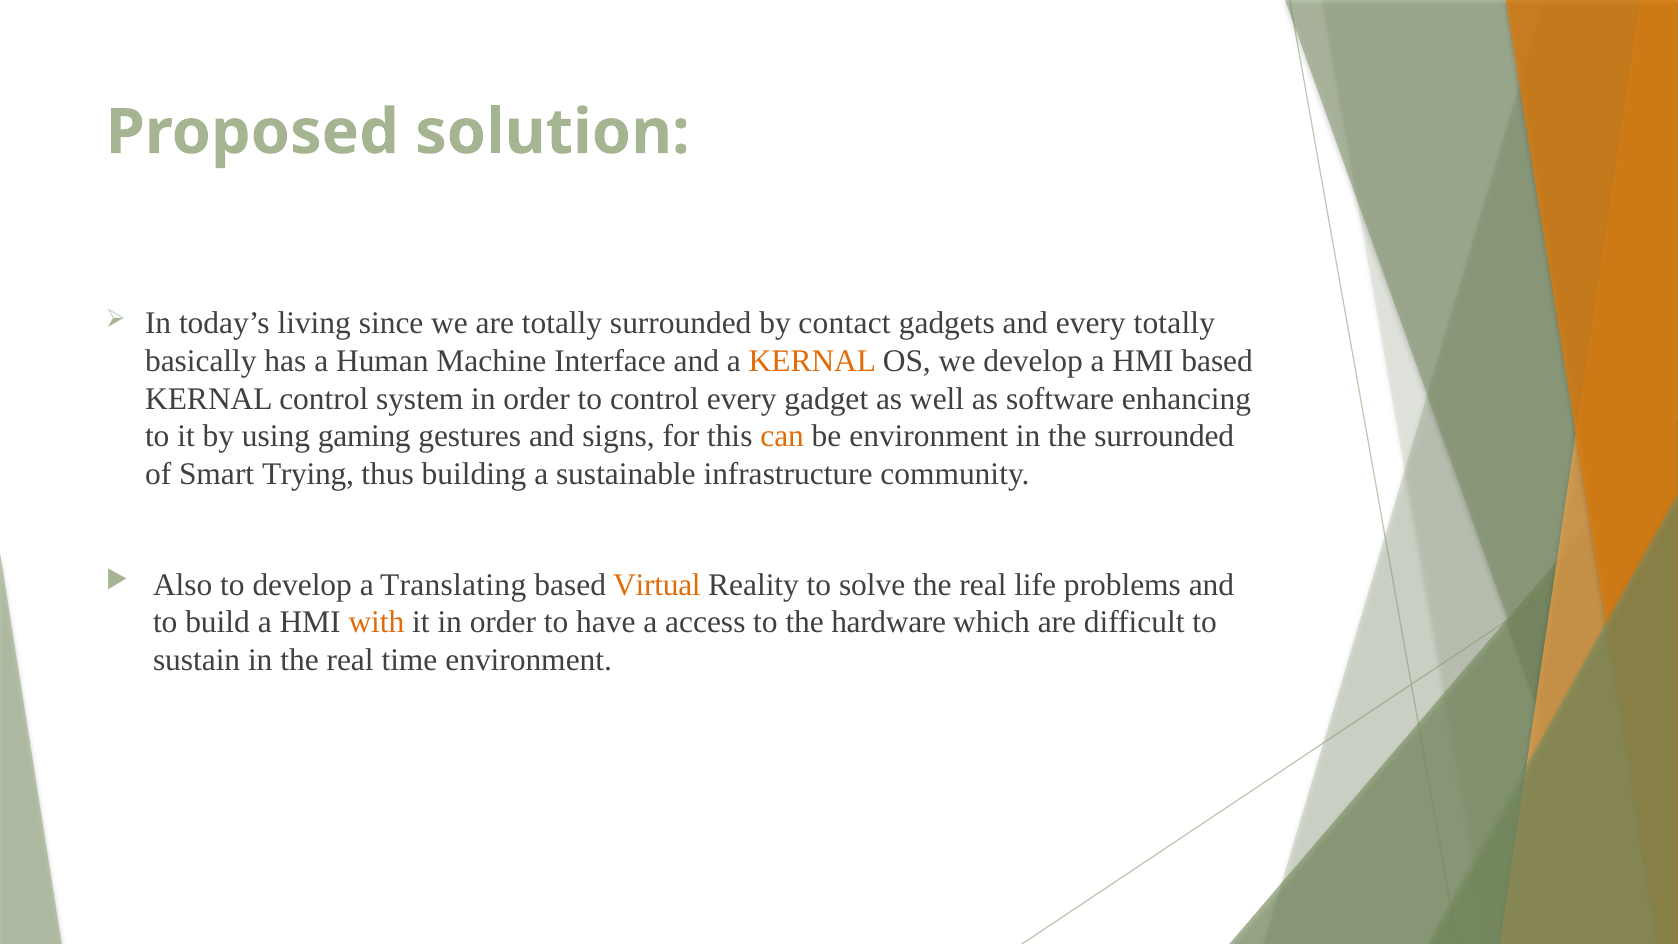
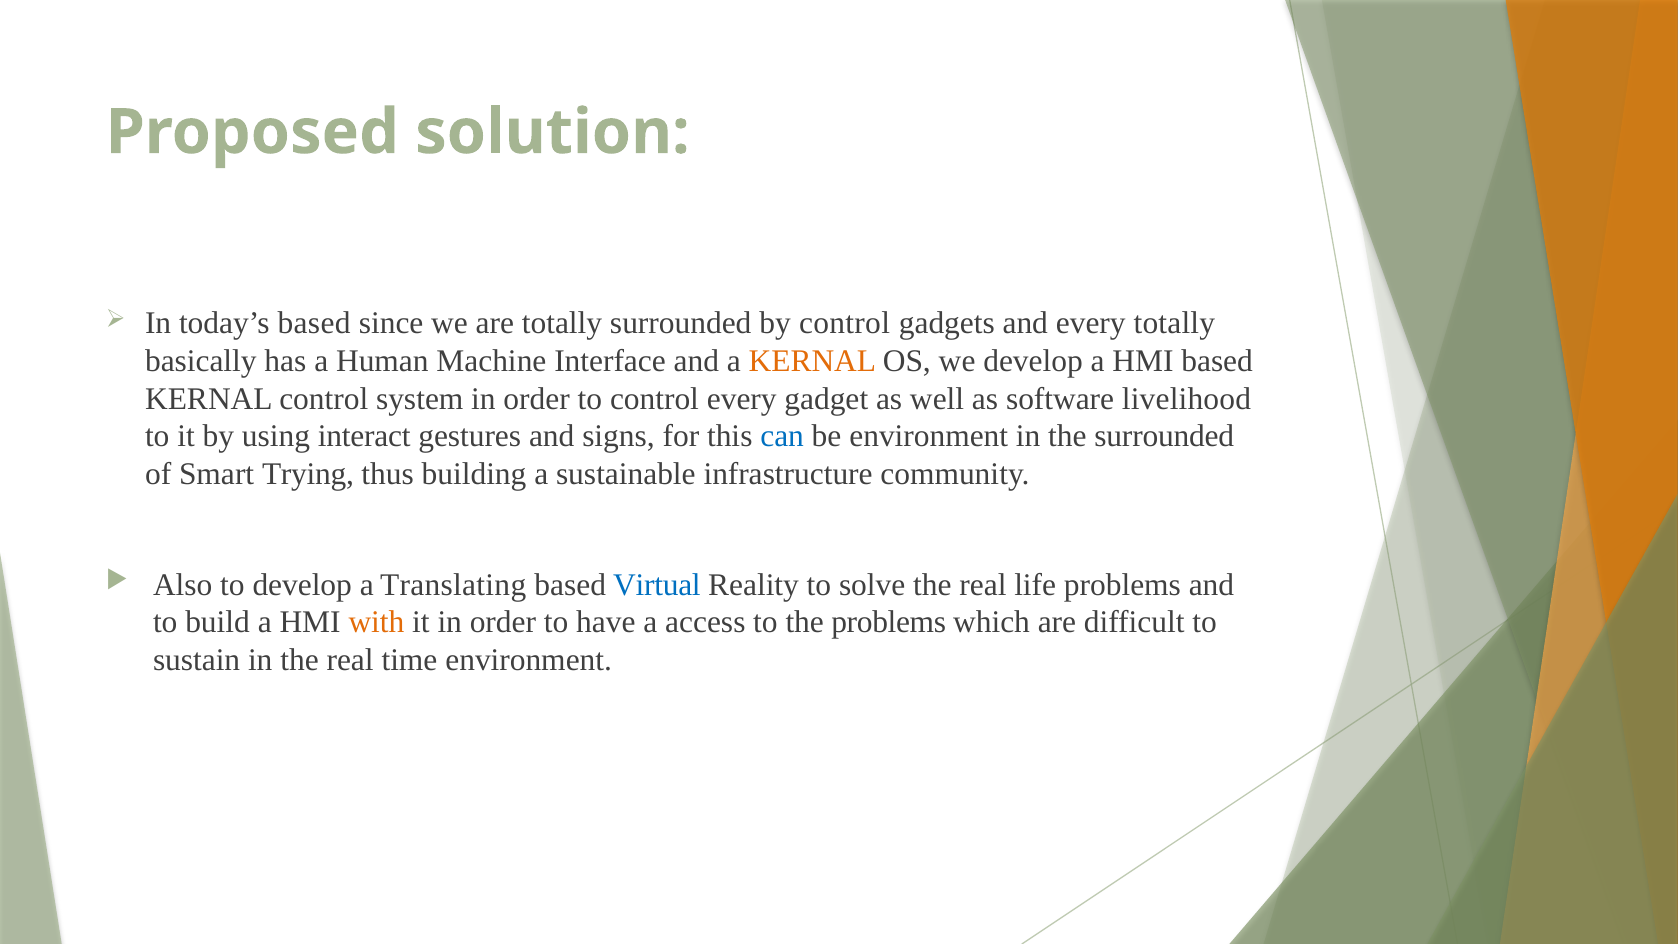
today’s living: living -> based
by contact: contact -> control
enhancing: enhancing -> livelihood
gaming: gaming -> interact
can colour: orange -> blue
Virtual colour: orange -> blue
the hardware: hardware -> problems
